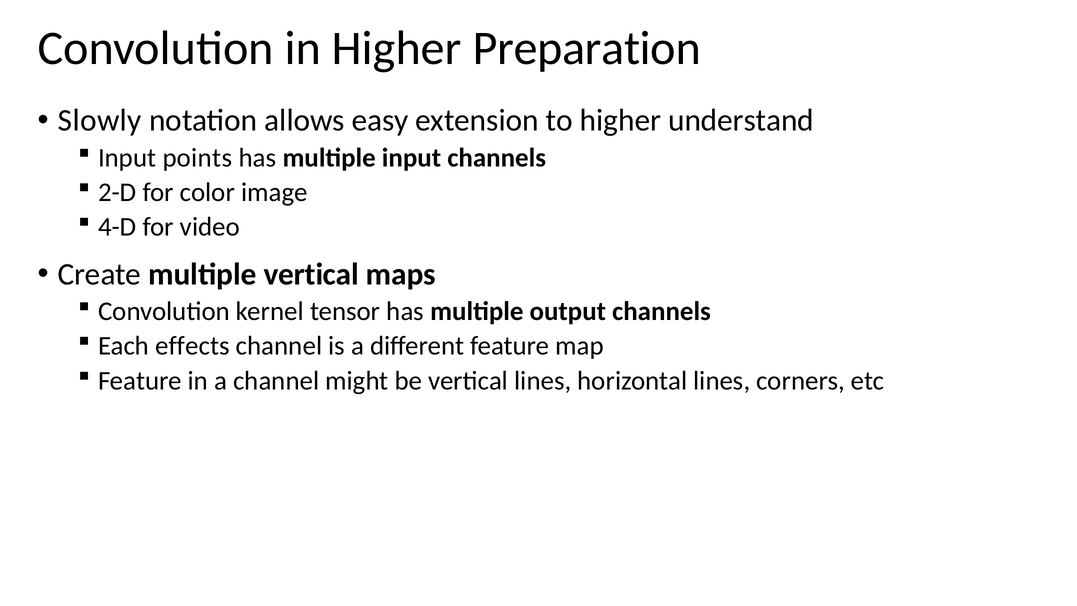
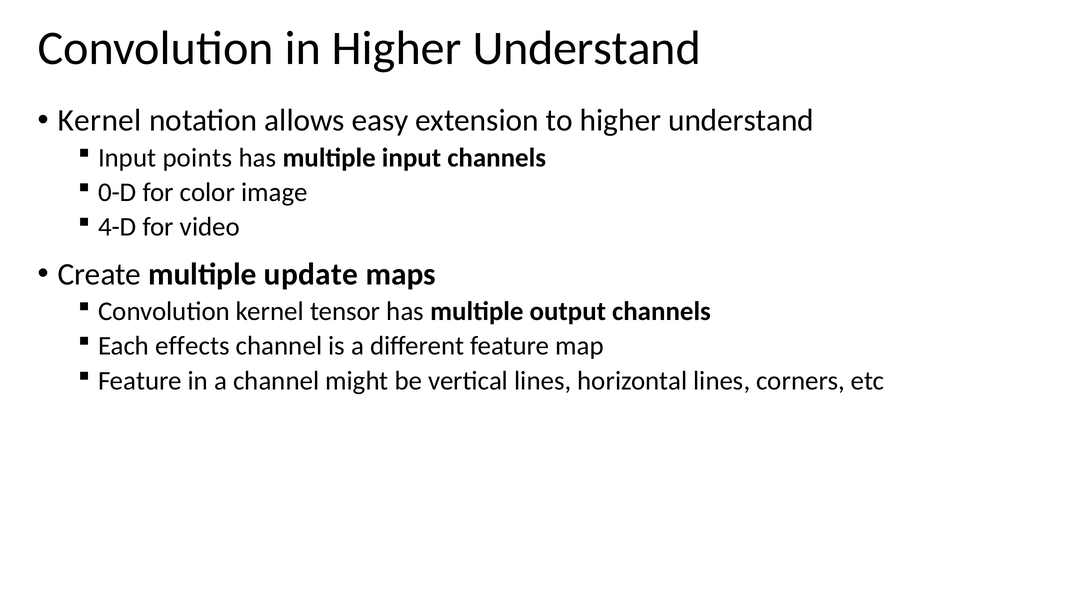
in Higher Preparation: Preparation -> Understand
Slowly at (100, 120): Slowly -> Kernel
2-D: 2-D -> 0-D
multiple vertical: vertical -> update
